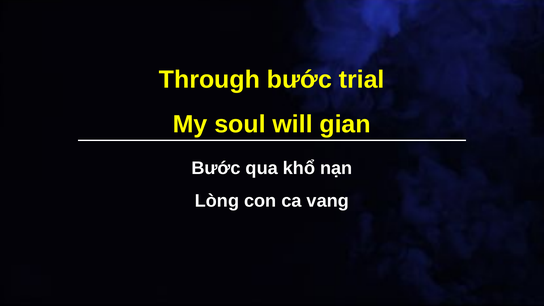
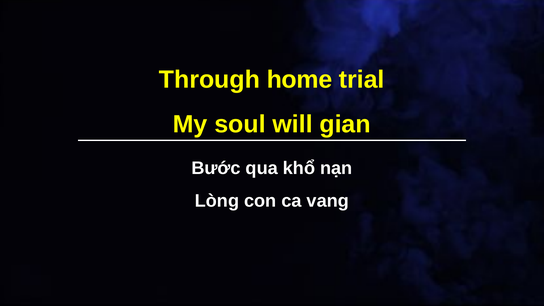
Through bước: bước -> home
